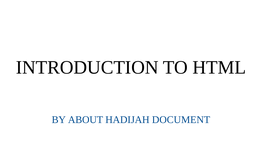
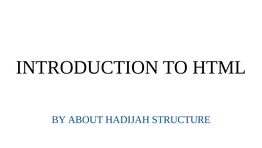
DOCUMENT: DOCUMENT -> STRUCTURE
